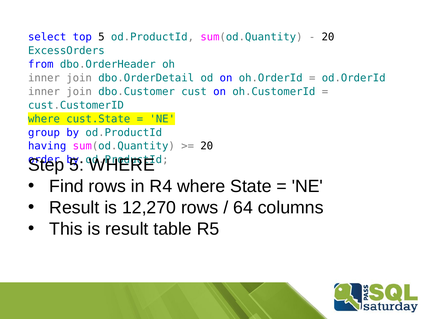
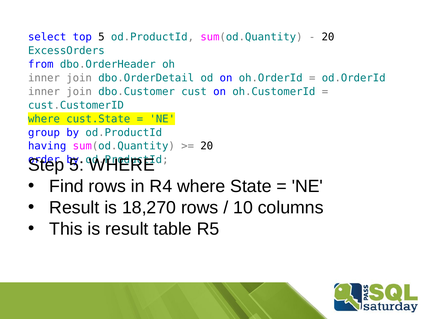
12,270: 12,270 -> 18,270
64: 64 -> 10
